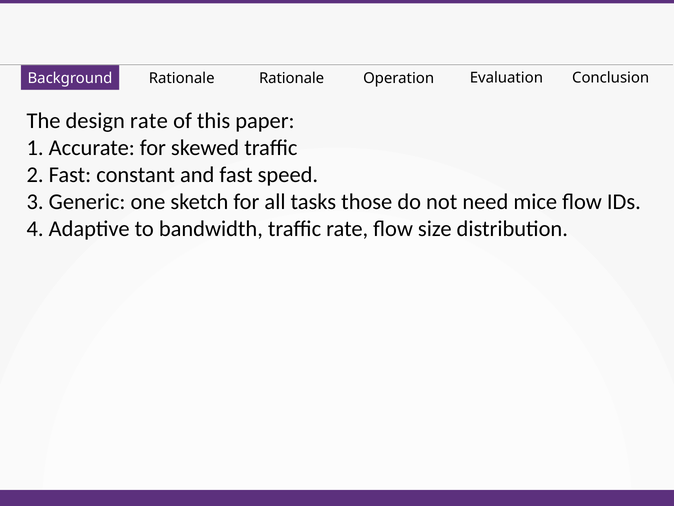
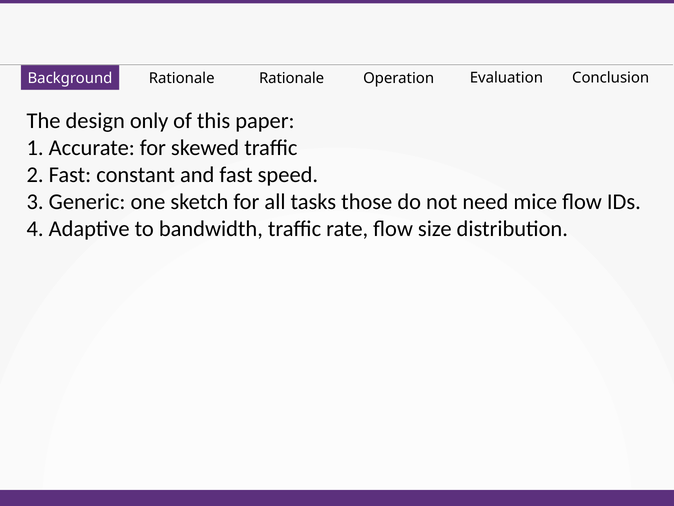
design rate: rate -> only
